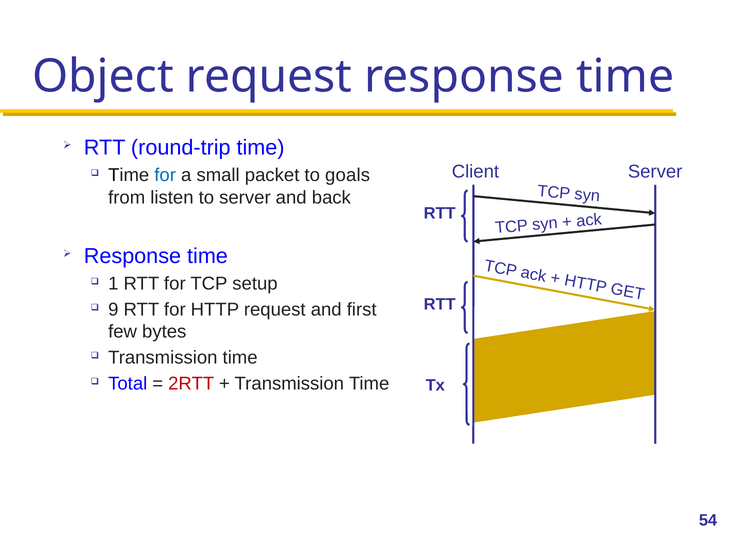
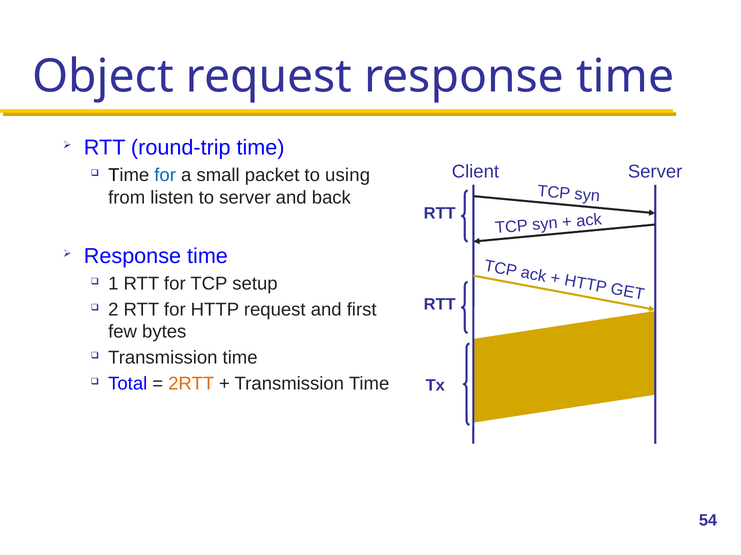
goals: goals -> using
9: 9 -> 2
2RTT colour: red -> orange
